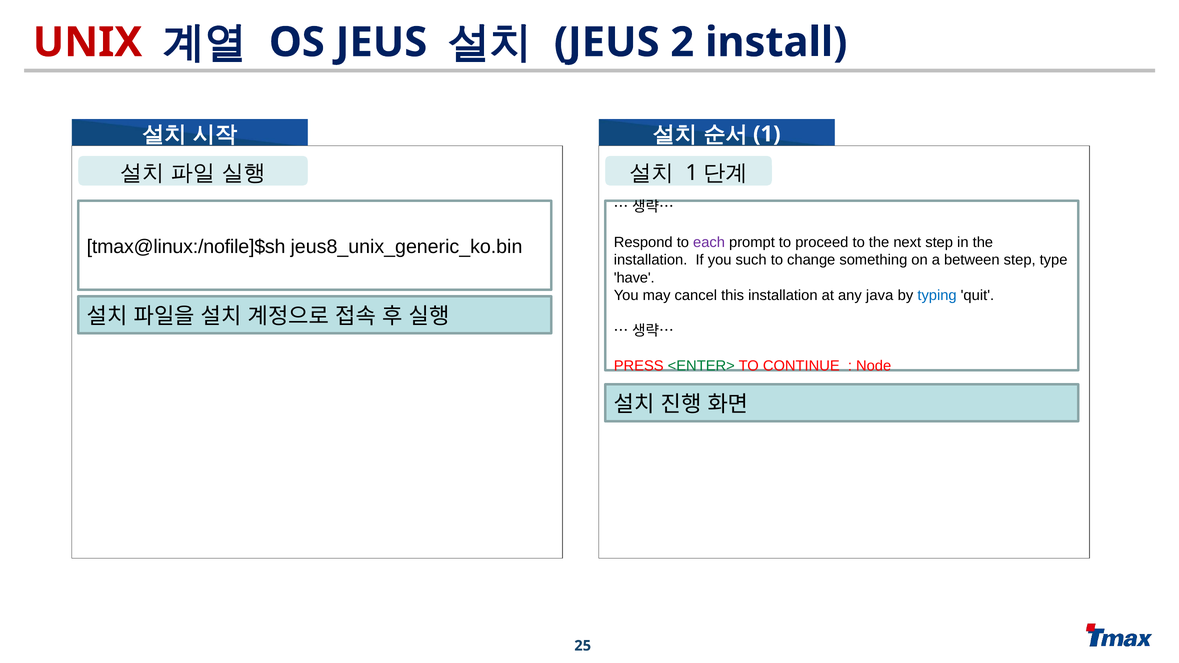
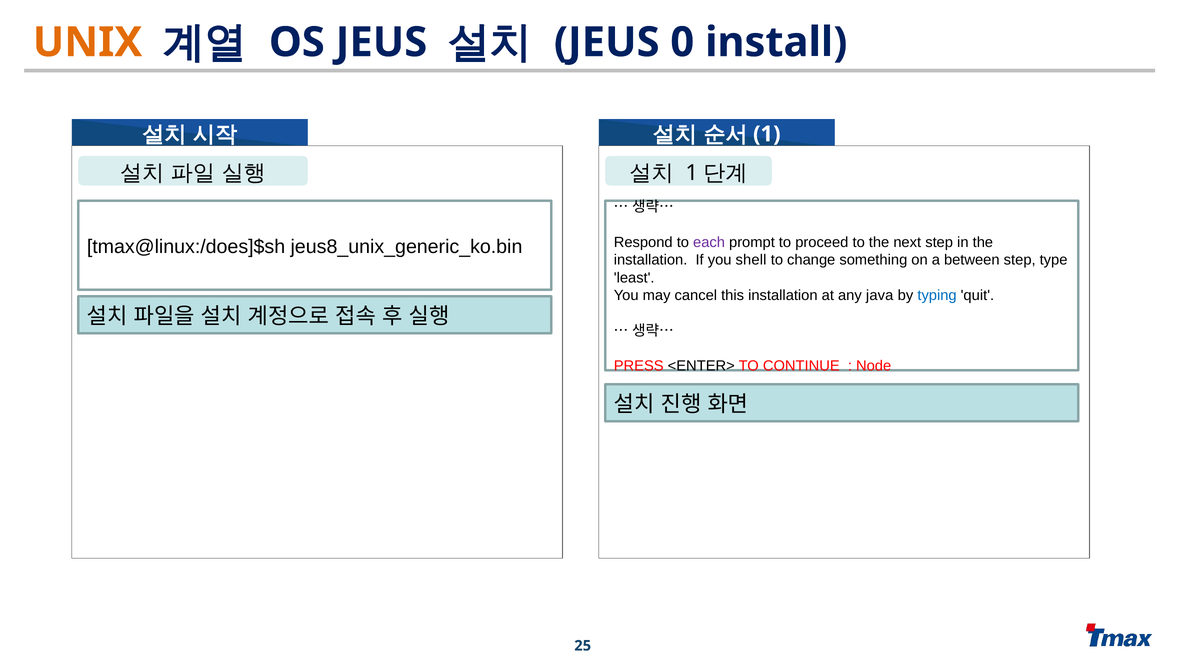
UNIX colour: red -> orange
2: 2 -> 0
tmax@linux:/nofile]$sh: tmax@linux:/nofile]$sh -> tmax@linux:/does]$sh
such: such -> shell
have: have -> least
<ENTER> colour: green -> black
